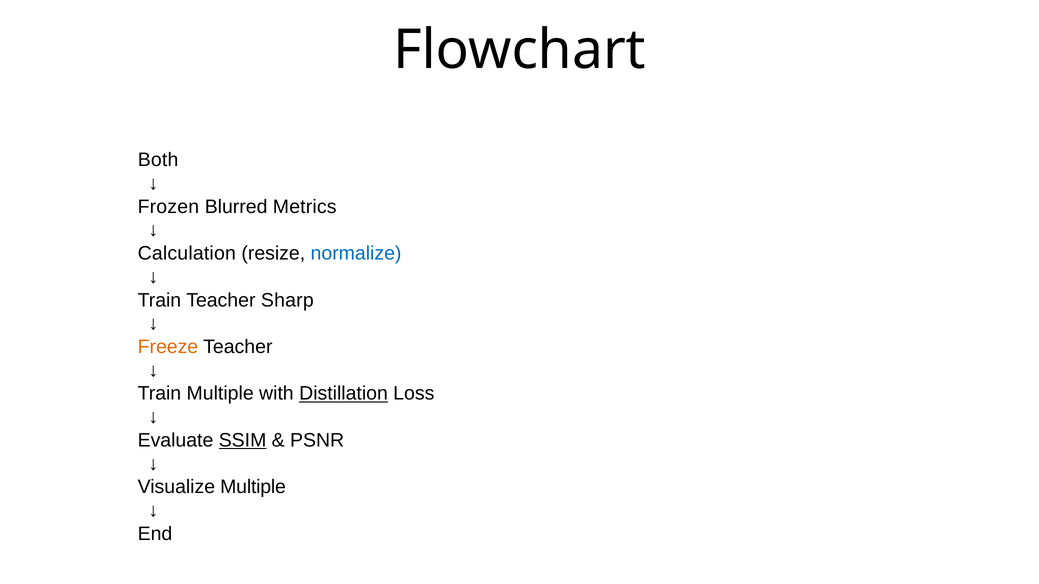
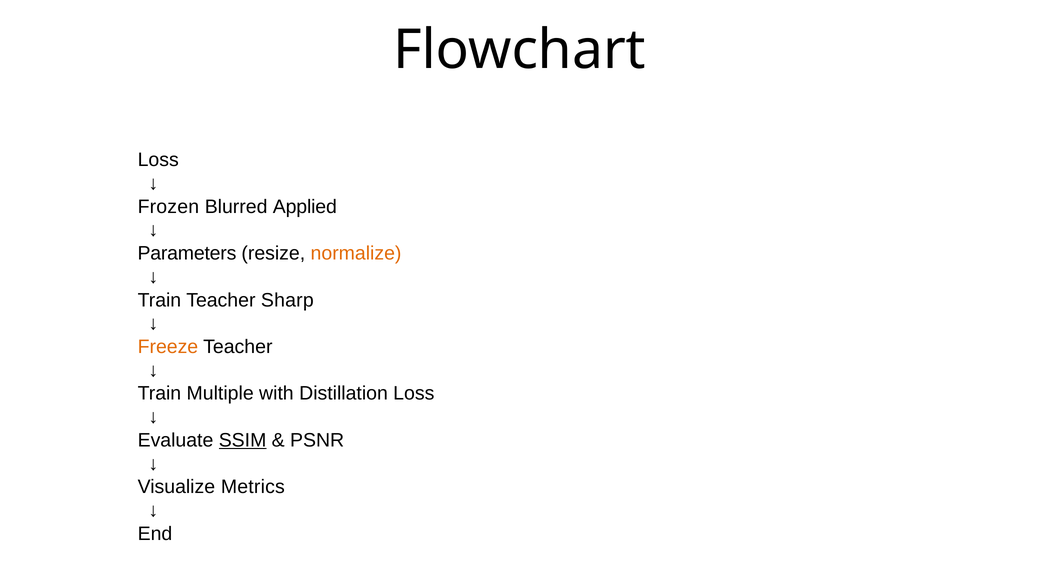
Both at (158, 160): Both -> Loss
Metrics: Metrics -> Applied
Calculation: Calculation -> Parameters
normalize colour: blue -> orange
Distillation underline: present -> none
Visualize Multiple: Multiple -> Metrics
